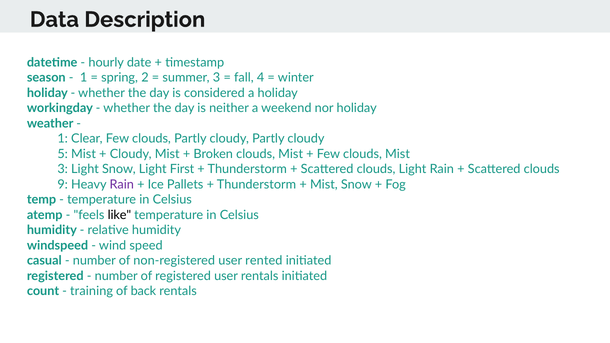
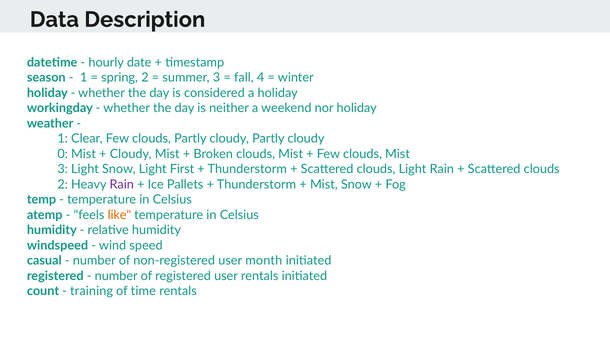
5: 5 -> 0
9 at (63, 184): 9 -> 2
like colour: black -> orange
rented: rented -> month
back: back -> time
